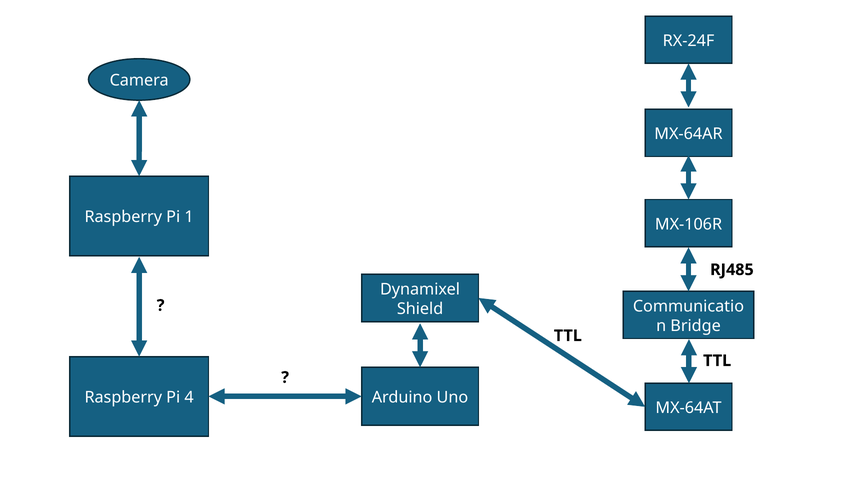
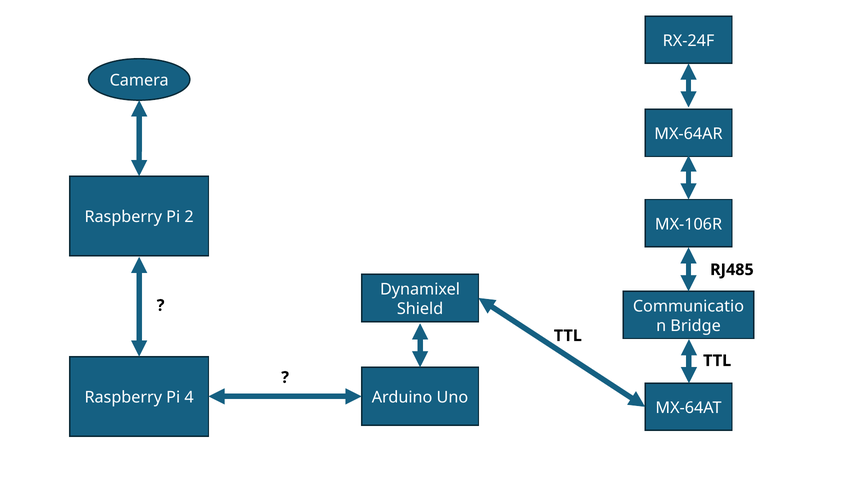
1: 1 -> 2
